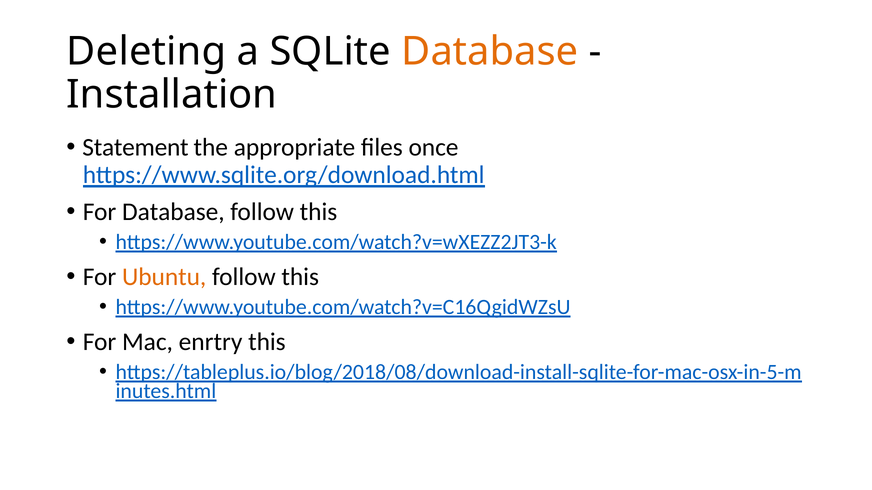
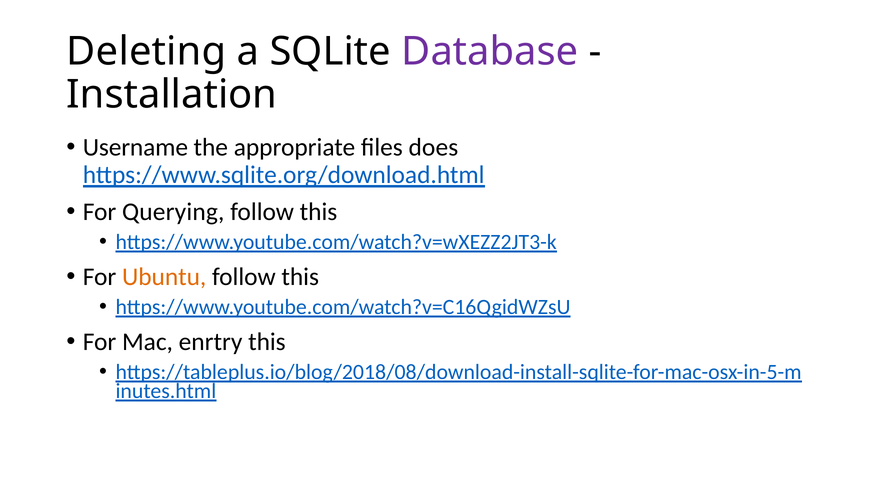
Database at (490, 52) colour: orange -> purple
Statement: Statement -> Username
once: once -> does
For Database: Database -> Querying
